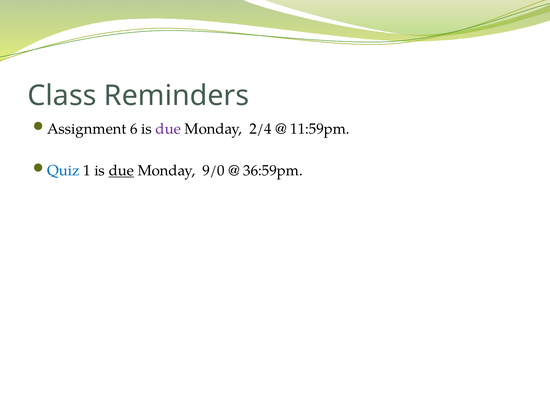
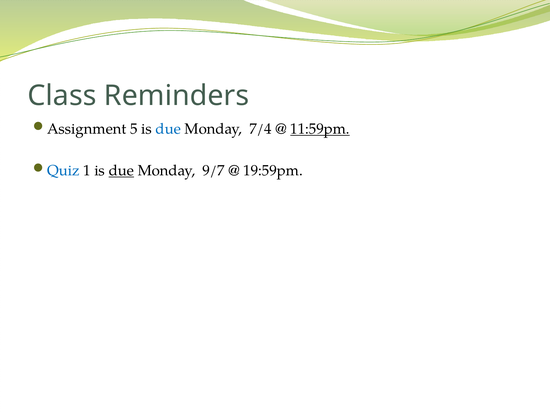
6: 6 -> 5
due at (168, 129) colour: purple -> blue
2/4: 2/4 -> 7/4
11:59pm underline: none -> present
9/0: 9/0 -> 9/7
36:59pm: 36:59pm -> 19:59pm
